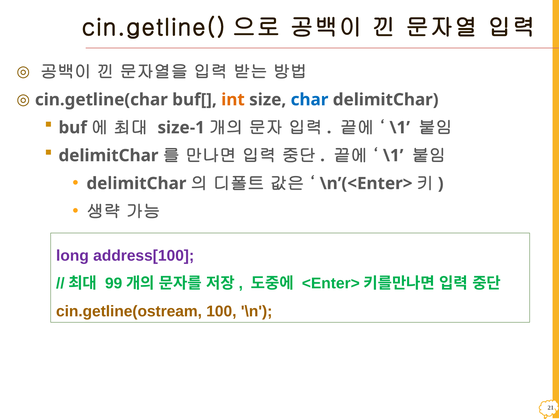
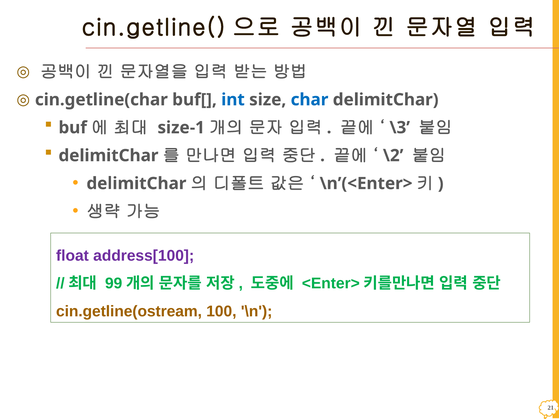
int colour: orange -> blue
\1 at (400, 128): \1 -> \3
\1 at (393, 156): \1 -> \2
long: long -> float
